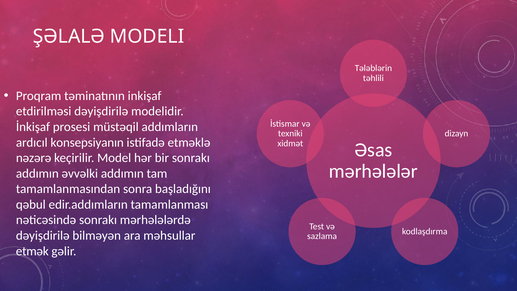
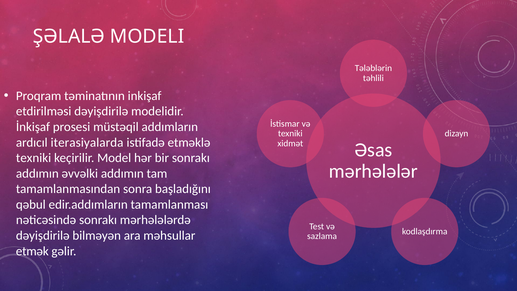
konsepsiyanın: konsepsiyanın -> iterasiyalarda
nəzərə at (34, 158): nəzərə -> texniki
